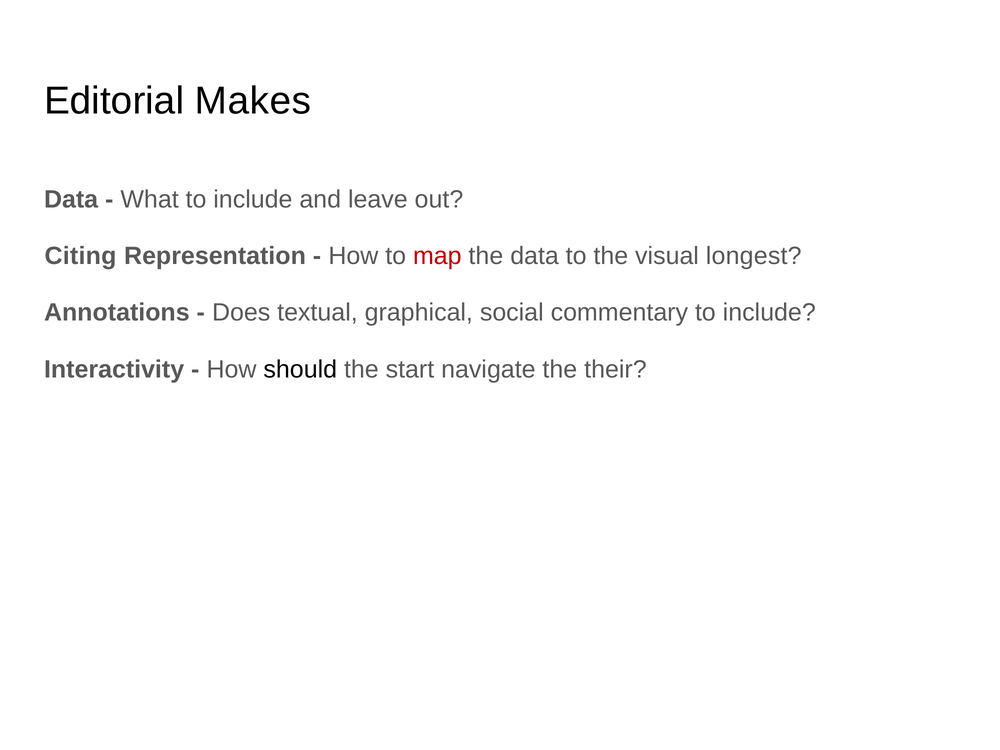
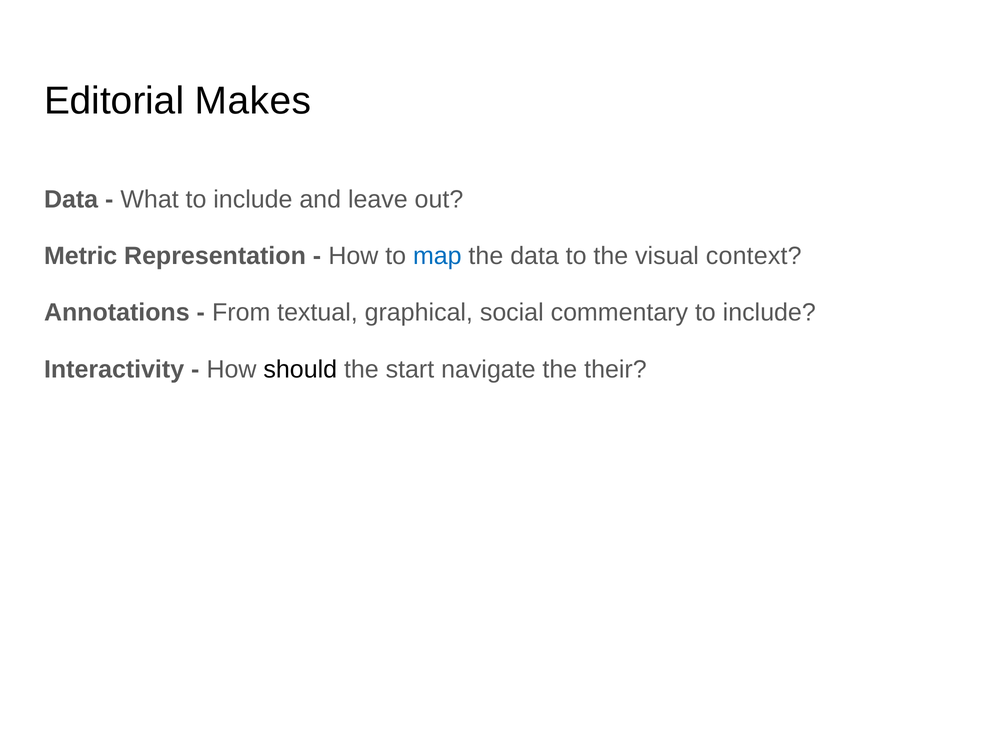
Citing: Citing -> Metric
map colour: red -> blue
longest: longest -> context
Does: Does -> From
